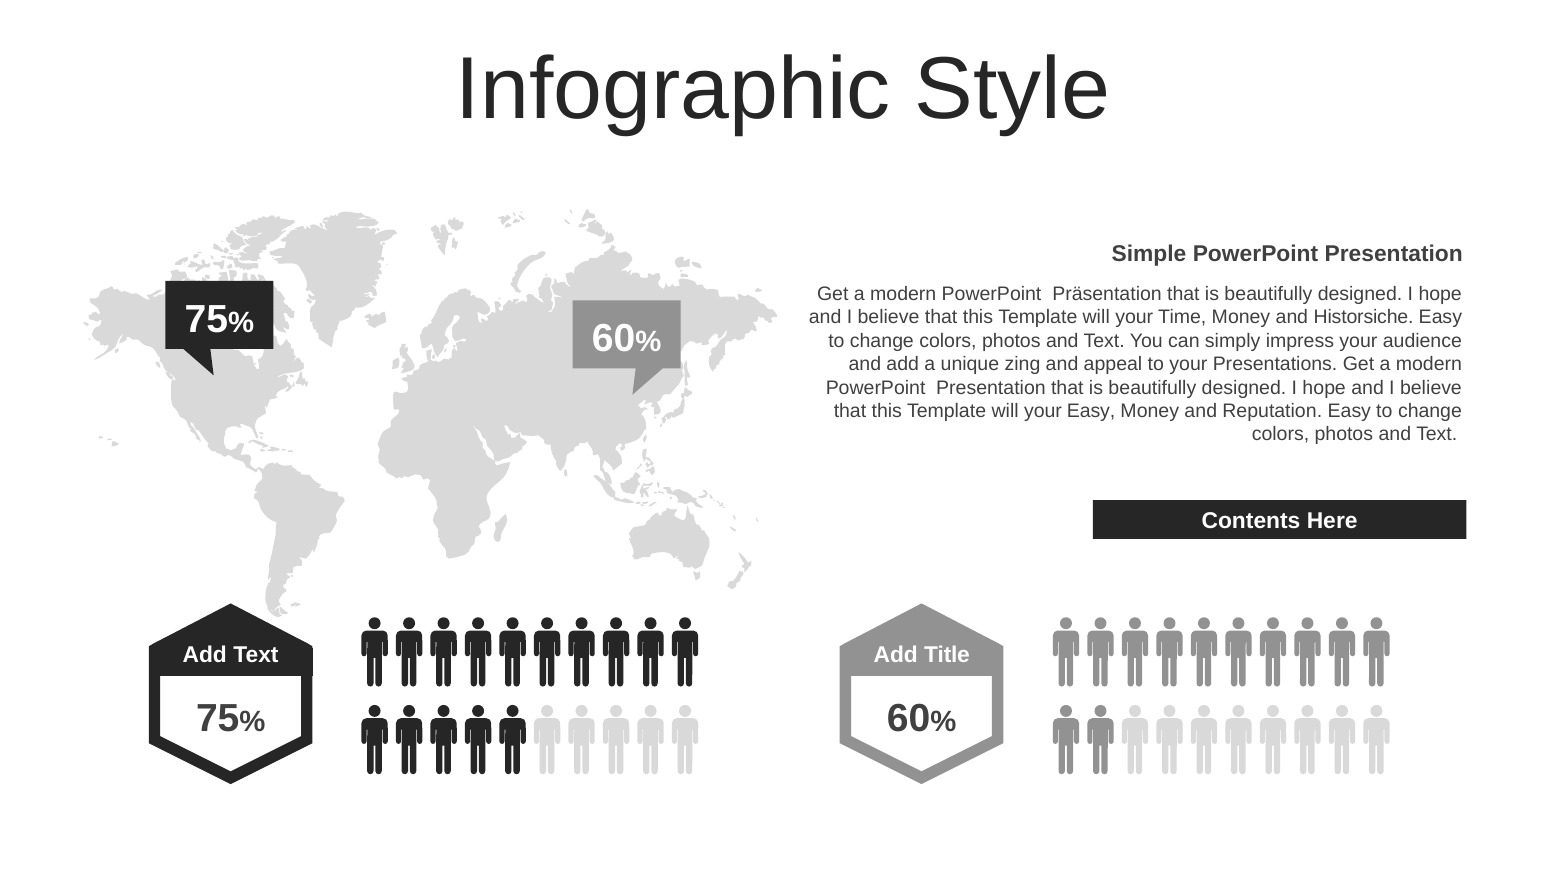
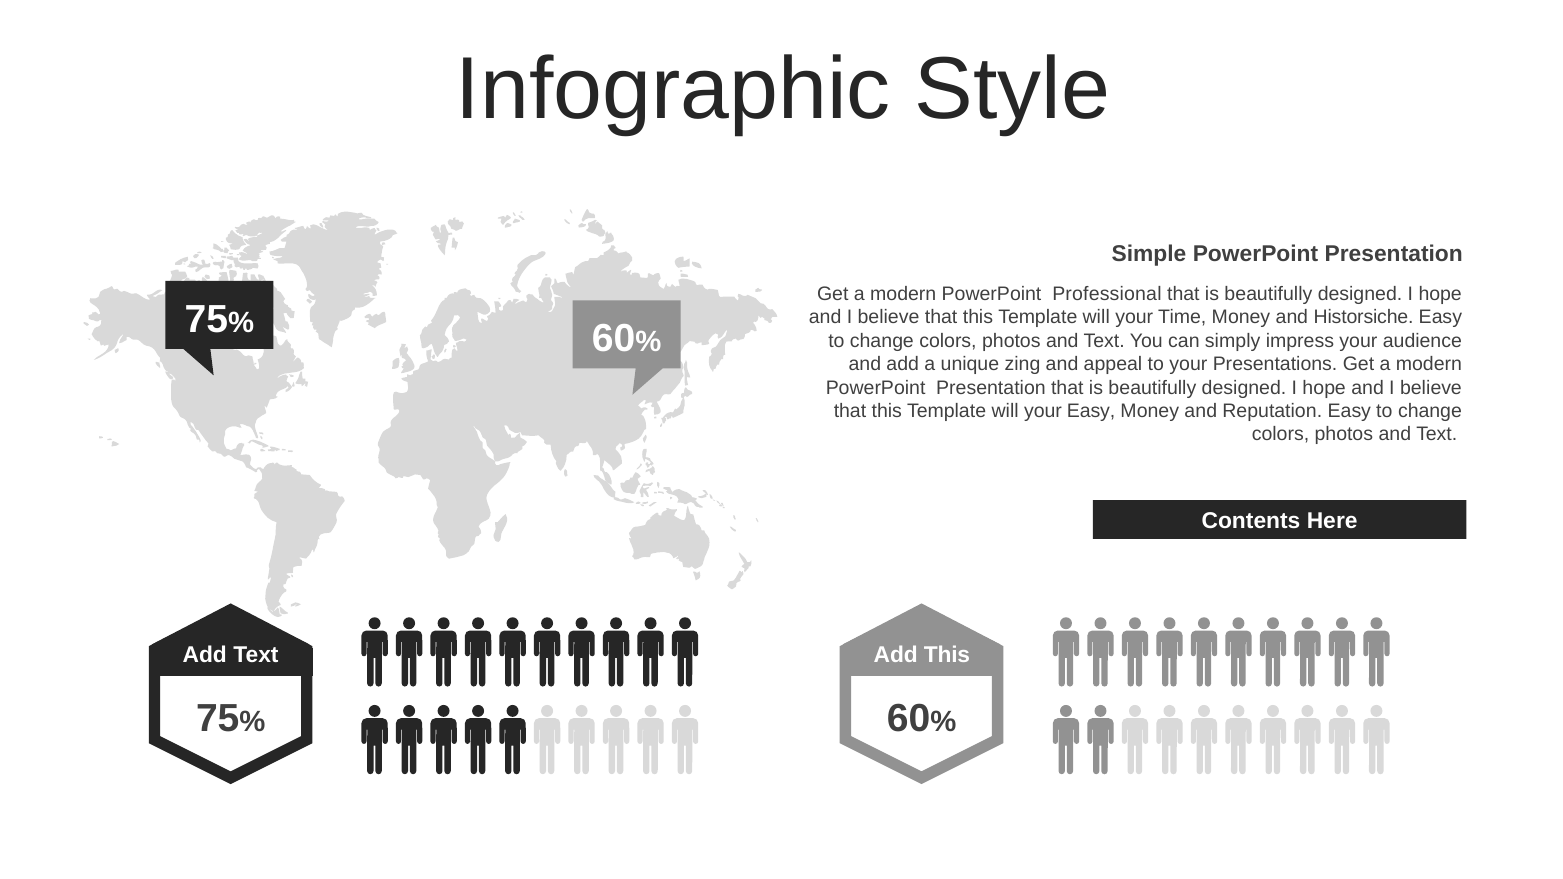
Präsentation: Präsentation -> Professional
Add Title: Title -> This
